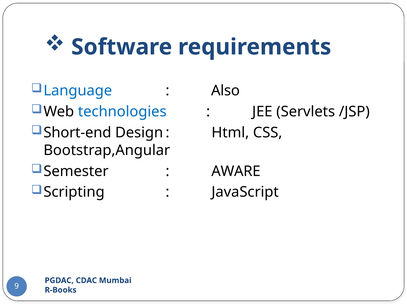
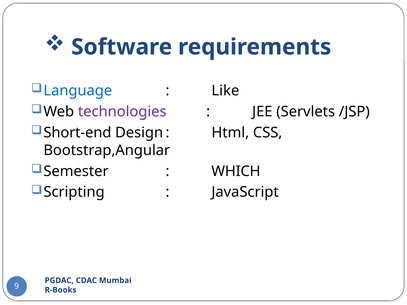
Also: Also -> Like
technologies colour: blue -> purple
AWARE: AWARE -> WHICH
